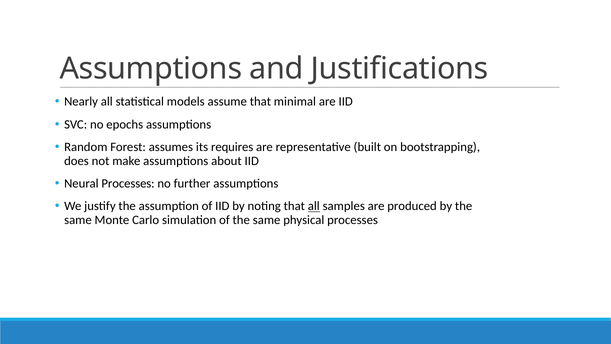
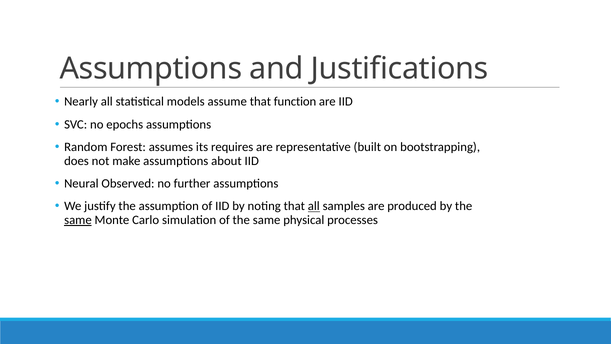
minimal: minimal -> function
Neural Processes: Processes -> Observed
same at (78, 220) underline: none -> present
